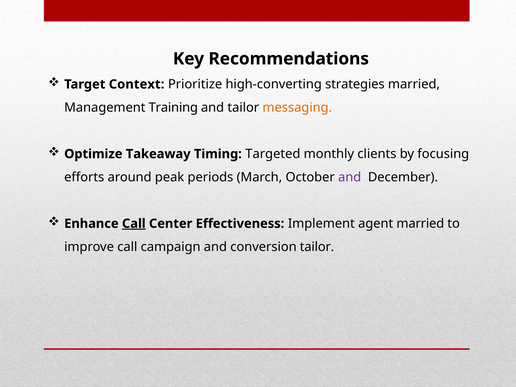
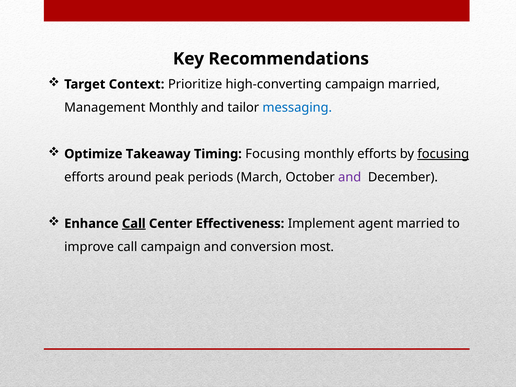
high-converting strategies: strategies -> campaign
Management Training: Training -> Monthly
messaging colour: orange -> blue
Timing Targeted: Targeted -> Focusing
monthly clients: clients -> efforts
focusing at (443, 154) underline: none -> present
conversion tailor: tailor -> most
